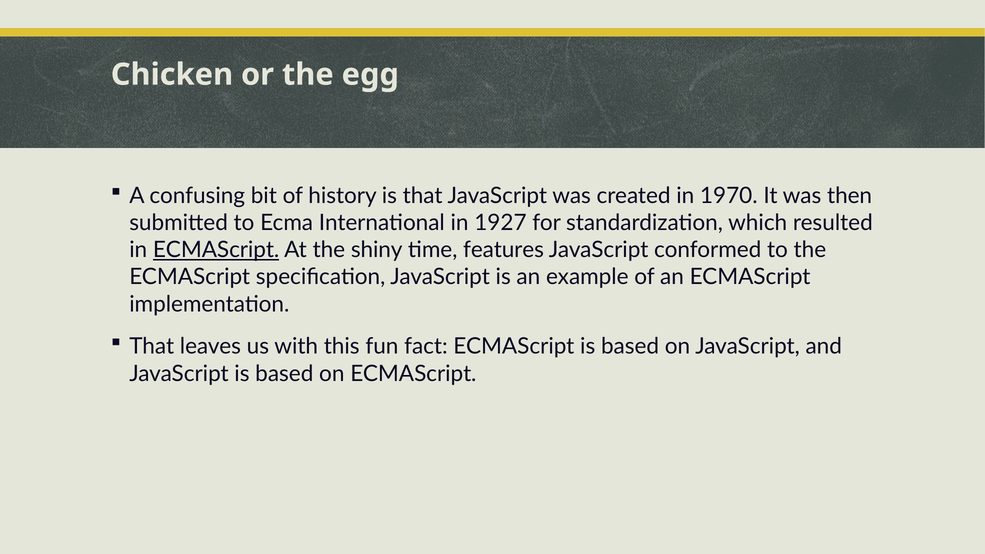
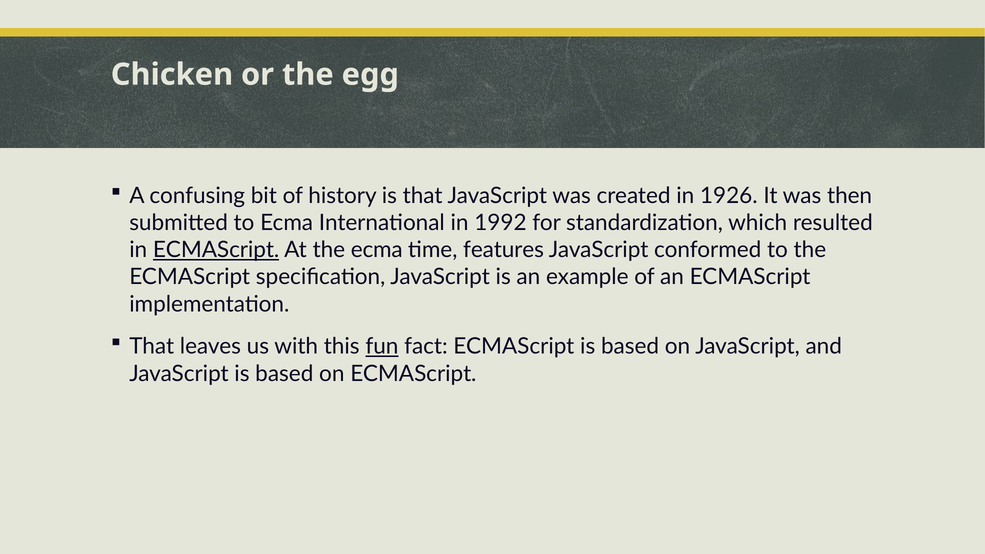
1970: 1970 -> 1926
1927: 1927 -> 1992
the shiny: shiny -> ecma
fun underline: none -> present
